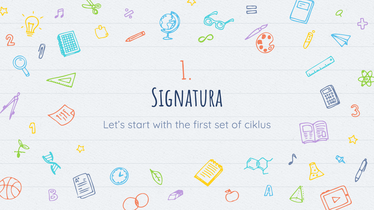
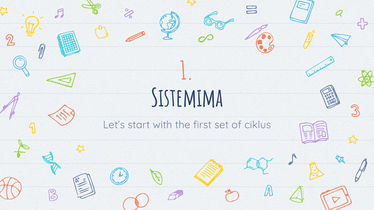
Signatura: Signatura -> Sistemima
